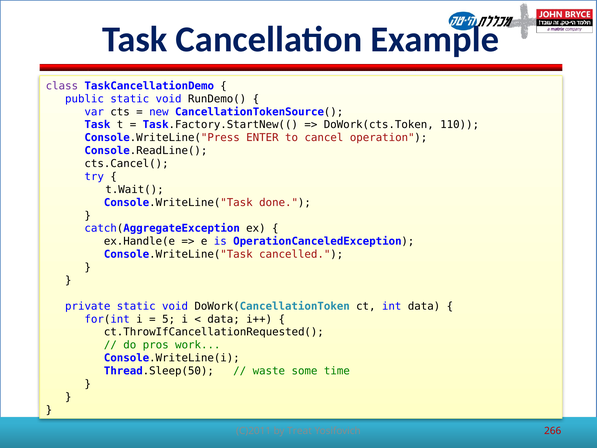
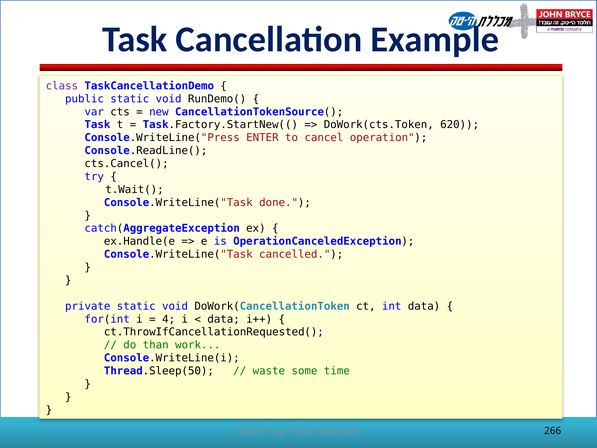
110: 110 -> 620
5: 5 -> 4
pros: pros -> than
266 colour: red -> black
